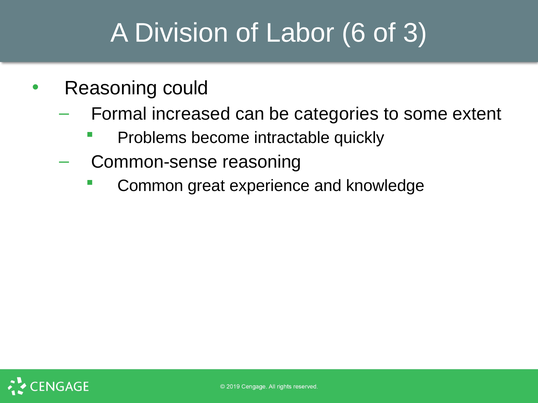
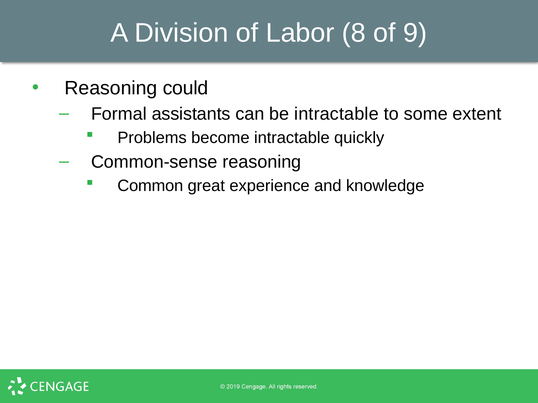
6: 6 -> 8
3: 3 -> 9
increased: increased -> assistants
be categories: categories -> intractable
